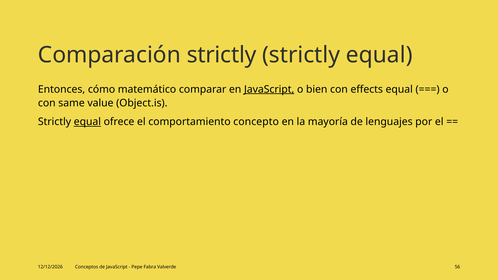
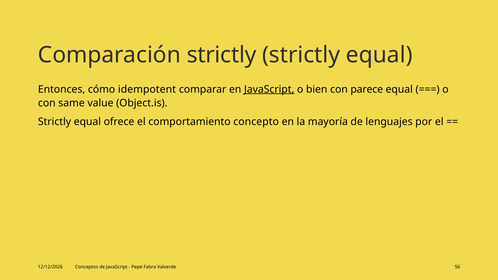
matemático: matemático -> idempotent
effects: effects -> parece
equal at (87, 122) underline: present -> none
